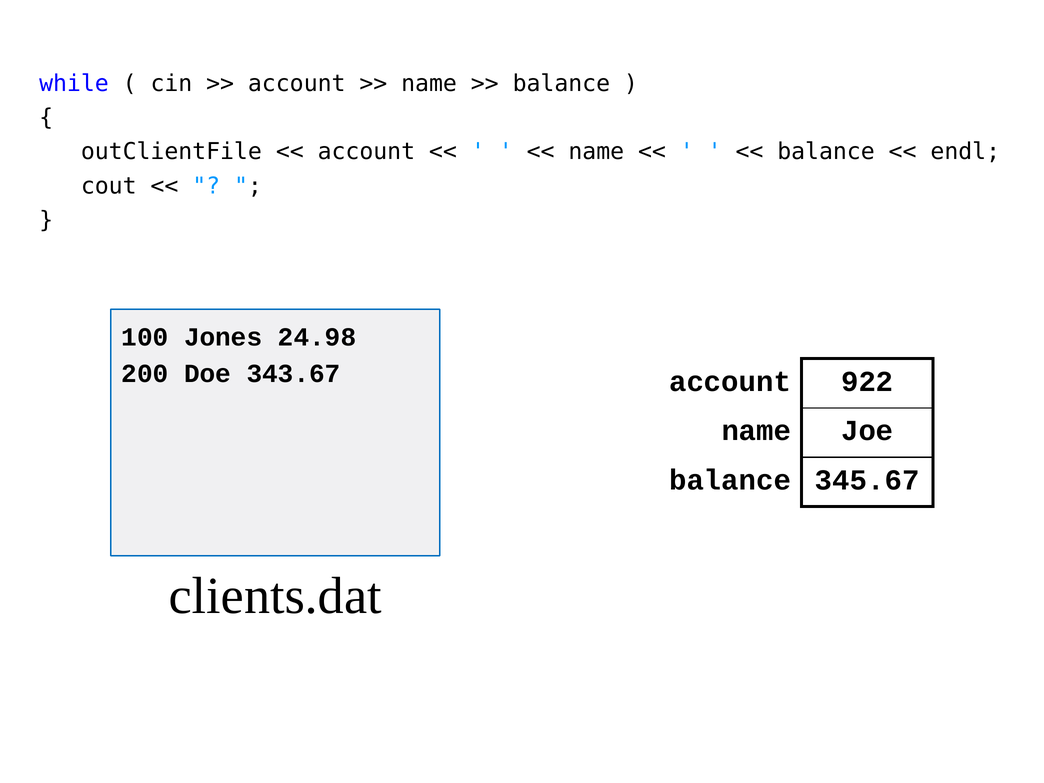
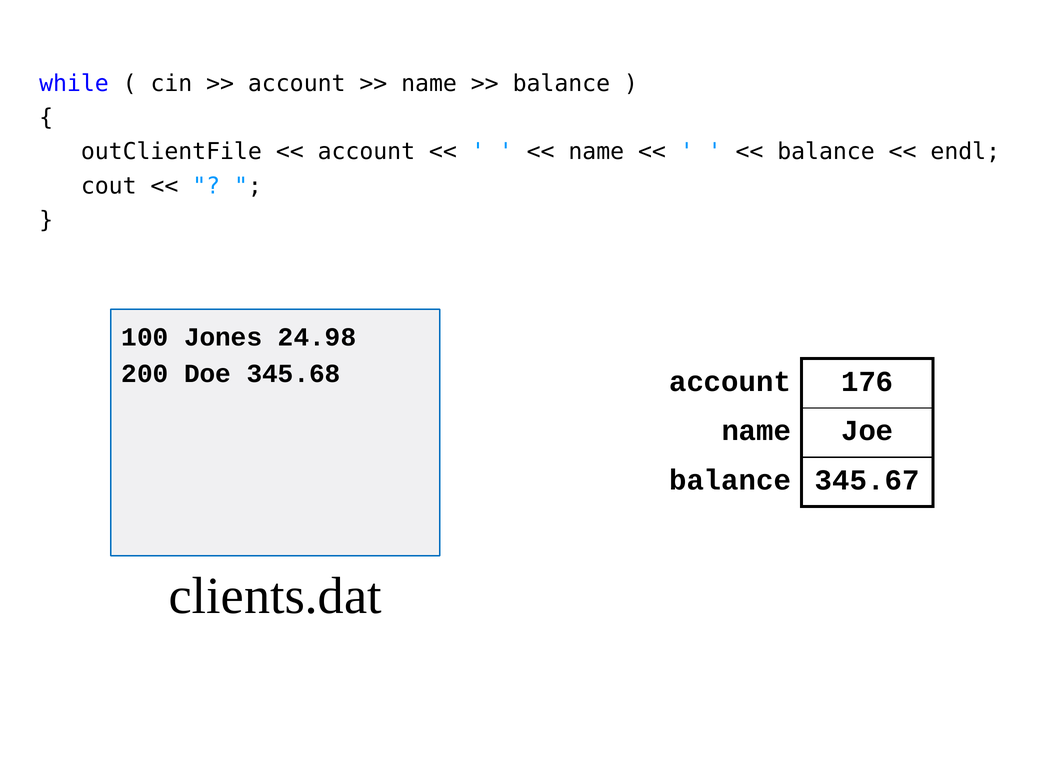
343.67: 343.67 -> 345.68
922: 922 -> 176
